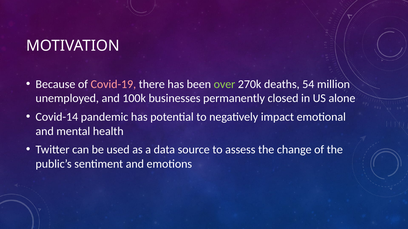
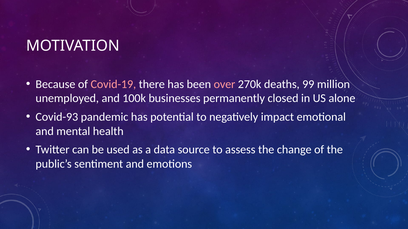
over colour: light green -> pink
54: 54 -> 99
Covid-14: Covid-14 -> Covid-93
